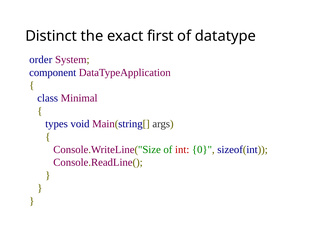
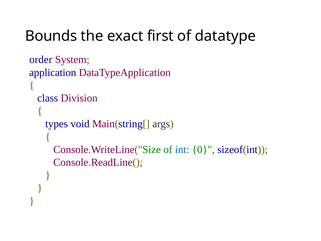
Distinct: Distinct -> Bounds
component: component -> application
Minimal: Minimal -> Division
int colour: red -> blue
